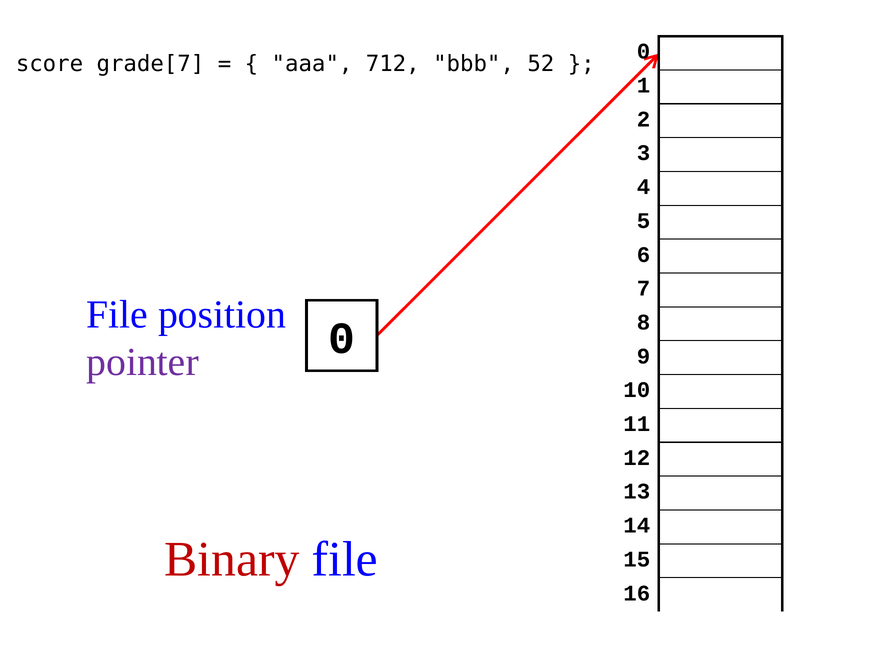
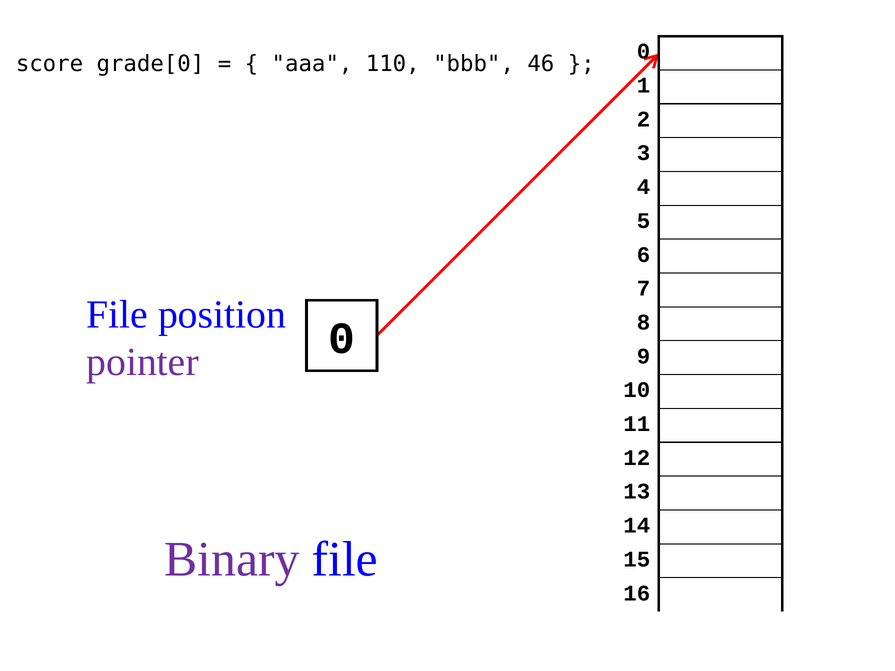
grade[7: grade[7 -> grade[0
712: 712 -> 110
52: 52 -> 46
Binary colour: red -> purple
